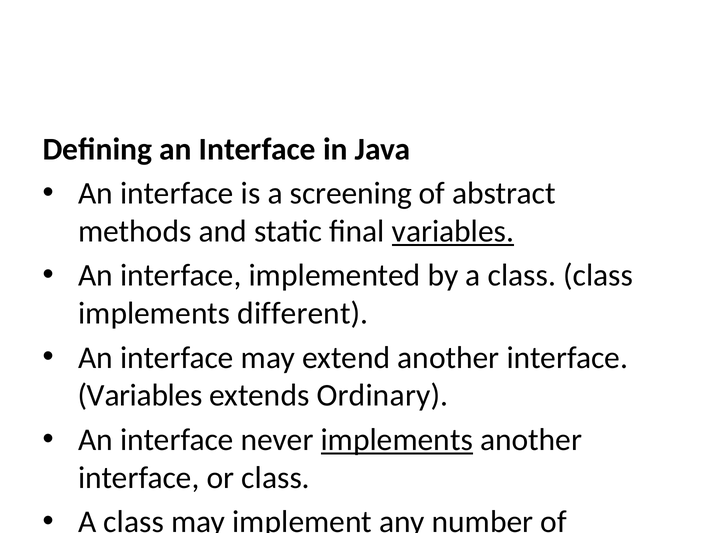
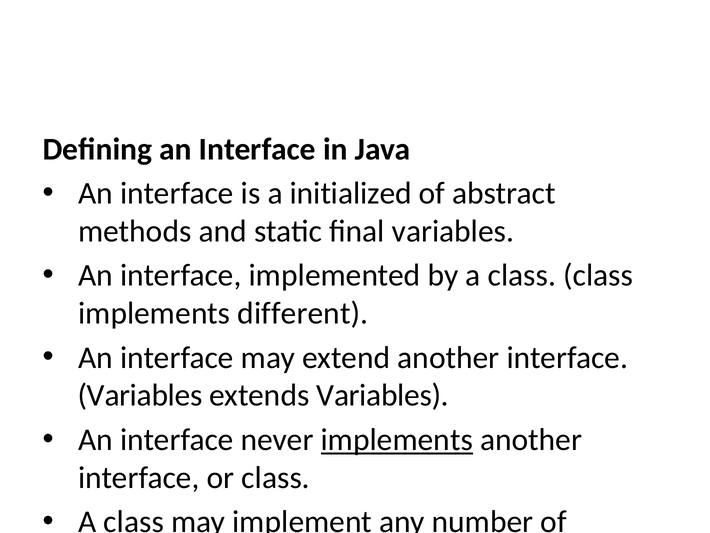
screening: screening -> initialized
variables at (453, 231) underline: present -> none
extends Ordinary: Ordinary -> Variables
